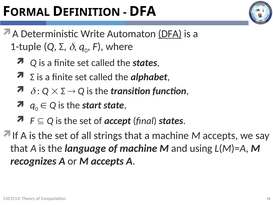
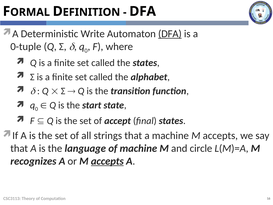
1-tuple: 1-tuple -> 0-tuple
using: using -> circle
accepts at (107, 161) underline: none -> present
